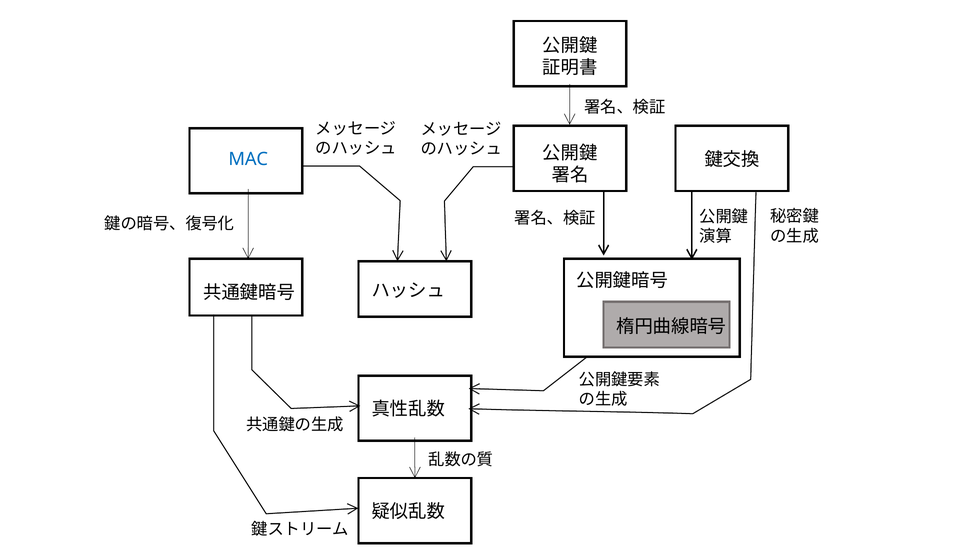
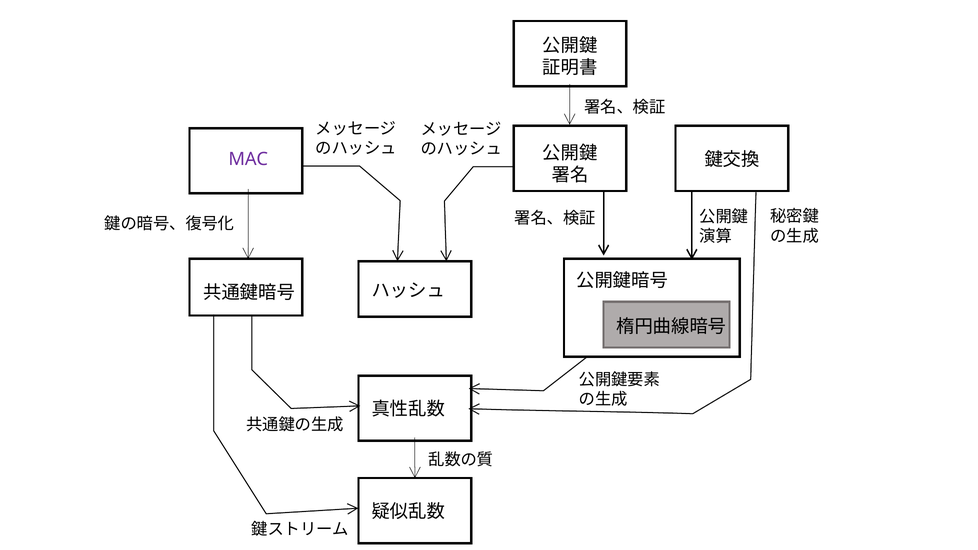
MAC colour: blue -> purple
